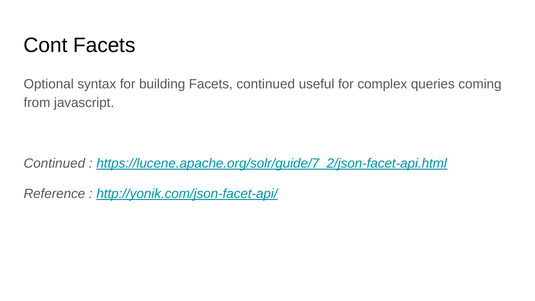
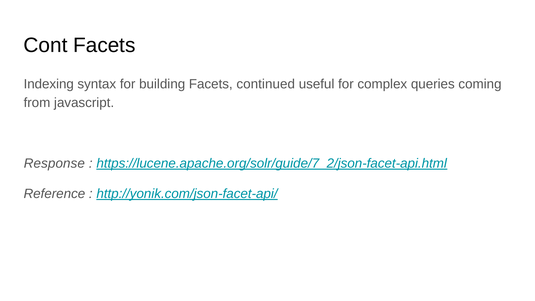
Optional: Optional -> Indexing
Continued at (54, 163): Continued -> Response
